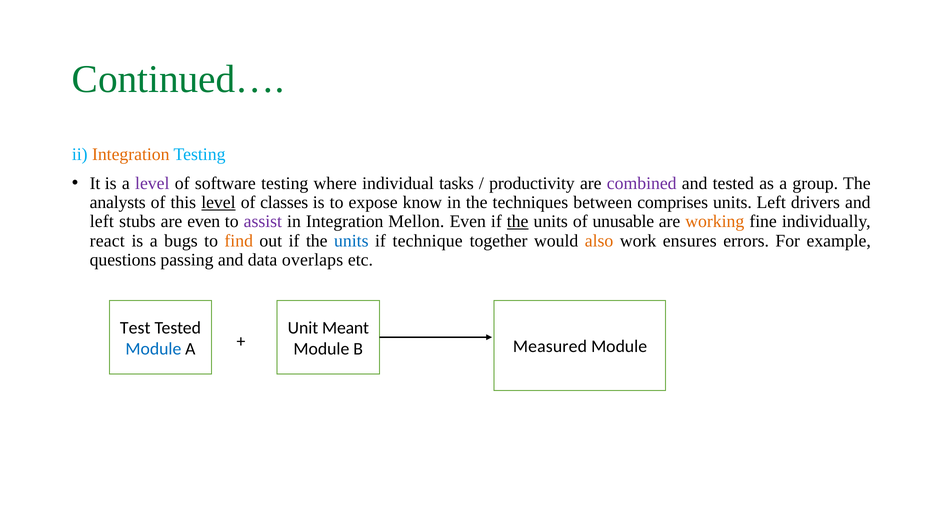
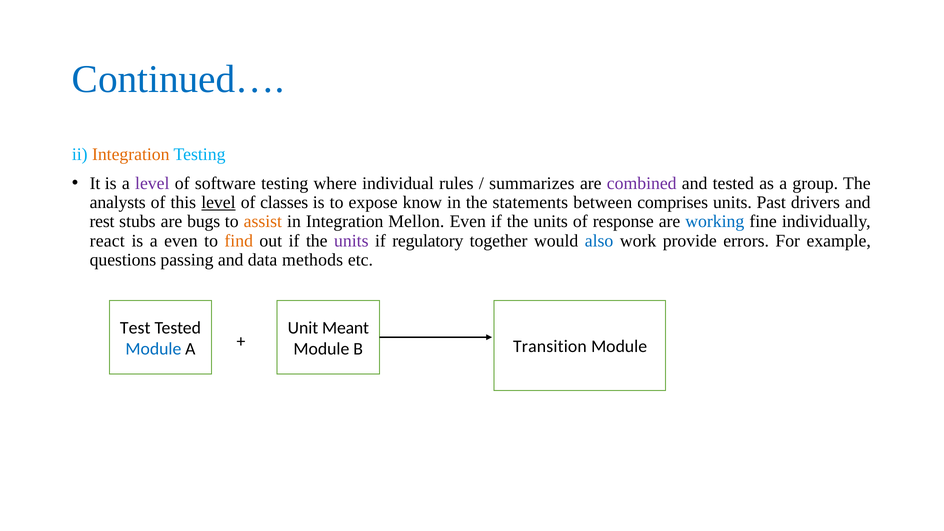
Continued… colour: green -> blue
tasks: tasks -> rules
productivity: productivity -> summarizes
techniques: techniques -> statements
units Left: Left -> Past
left at (102, 222): left -> rest
are even: even -> bugs
assist colour: purple -> orange
the at (518, 222) underline: present -> none
unusable: unusable -> response
working colour: orange -> blue
a bugs: bugs -> even
units at (351, 241) colour: blue -> purple
technique: technique -> regulatory
also colour: orange -> blue
ensures: ensures -> provide
overlaps: overlaps -> methods
Measured: Measured -> Transition
